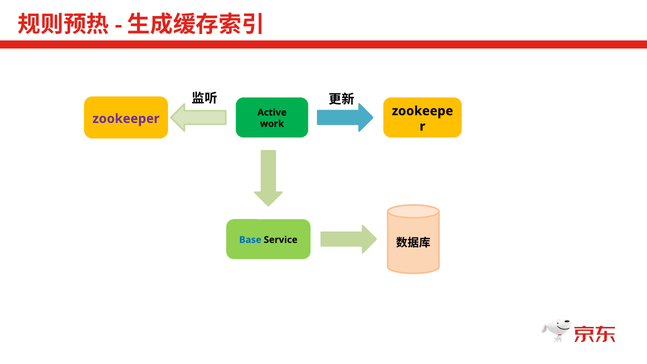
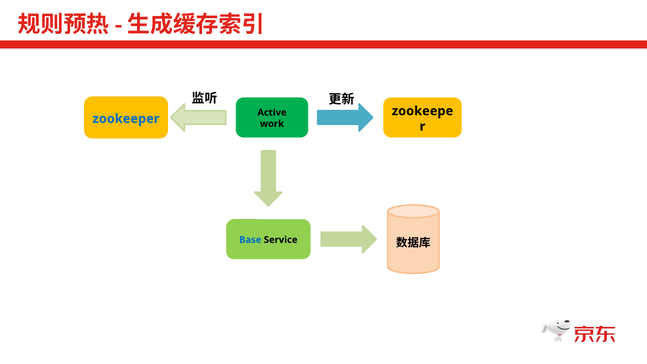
zookeeper colour: purple -> blue
